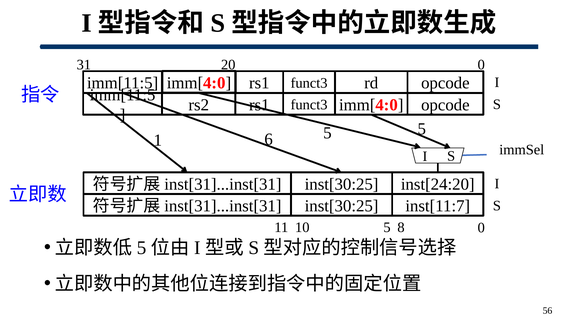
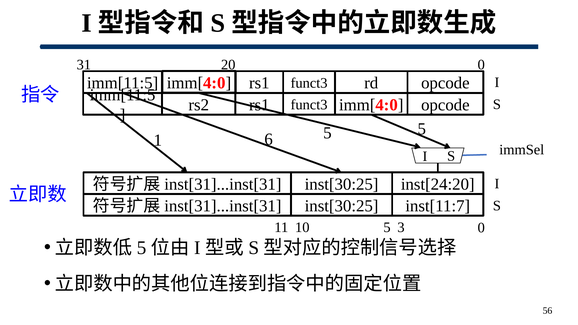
8: 8 -> 3
